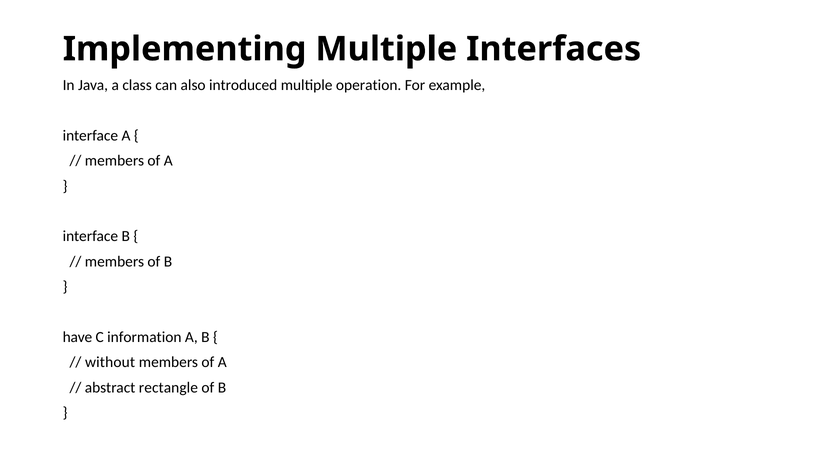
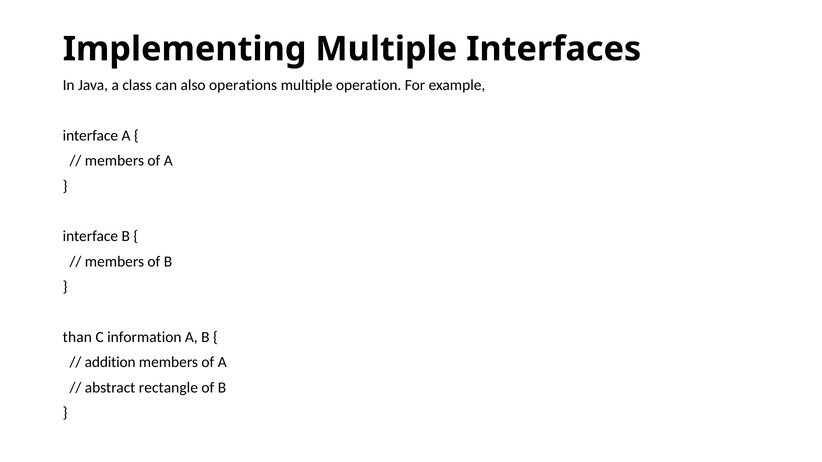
introduced: introduced -> operations
have: have -> than
without: without -> addition
